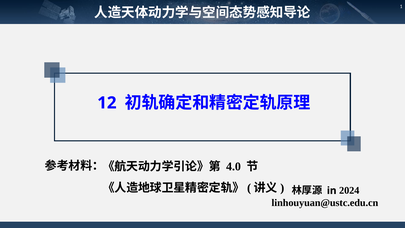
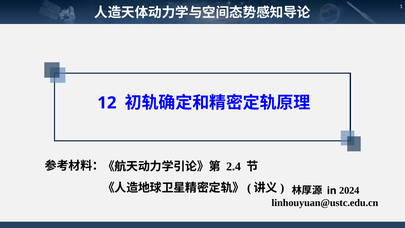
4.0: 4.0 -> 2.4
